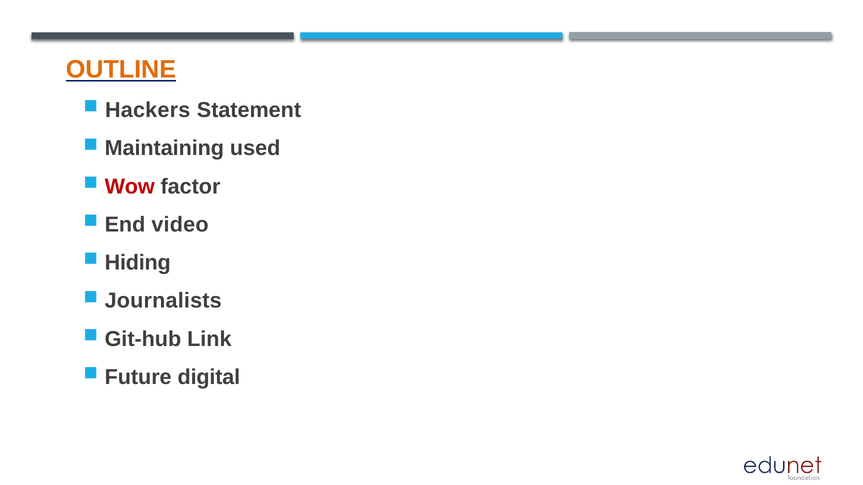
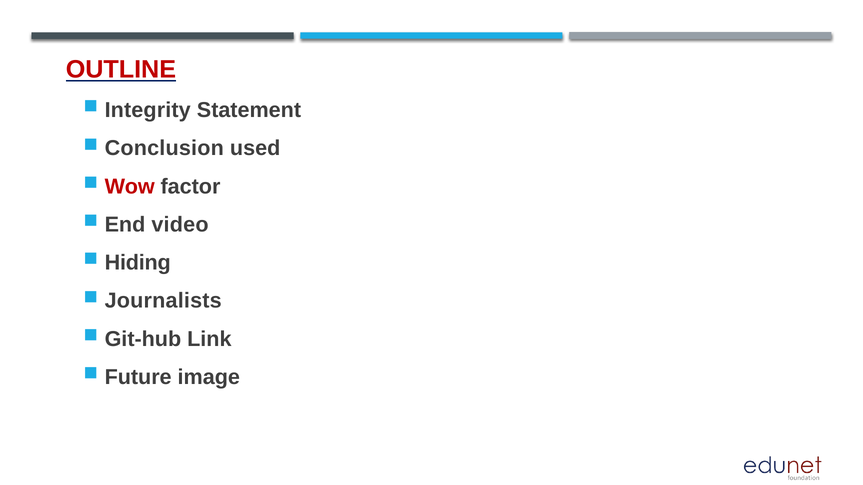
OUTLINE colour: orange -> red
Hackers: Hackers -> Integrity
Maintaining: Maintaining -> Conclusion
digital: digital -> image
